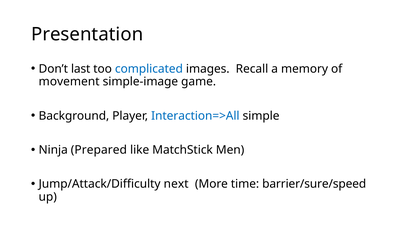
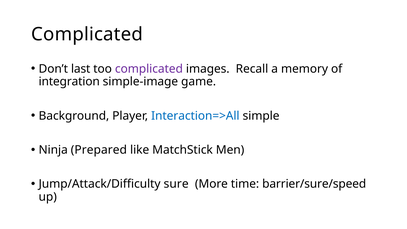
Presentation at (87, 34): Presentation -> Complicated
complicated at (149, 69) colour: blue -> purple
movement: movement -> integration
next: next -> sure
